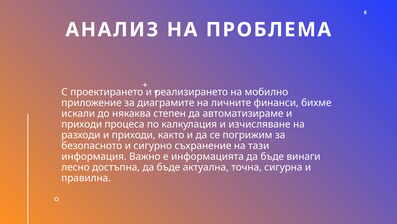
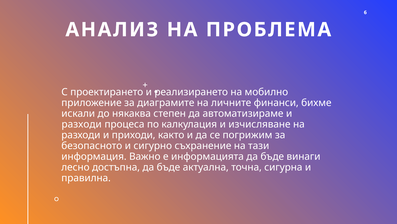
приходи at (82, 124): приходи -> разходи
